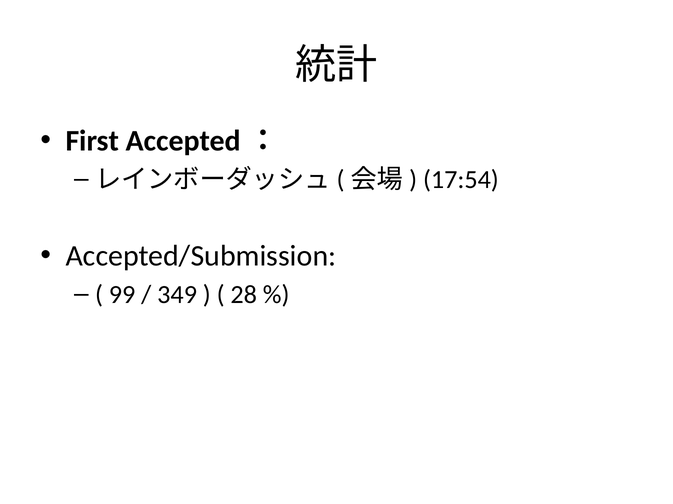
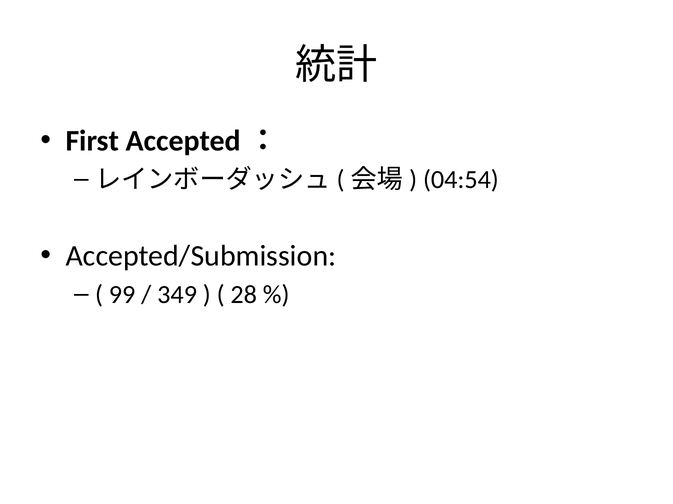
17:54: 17:54 -> 04:54
